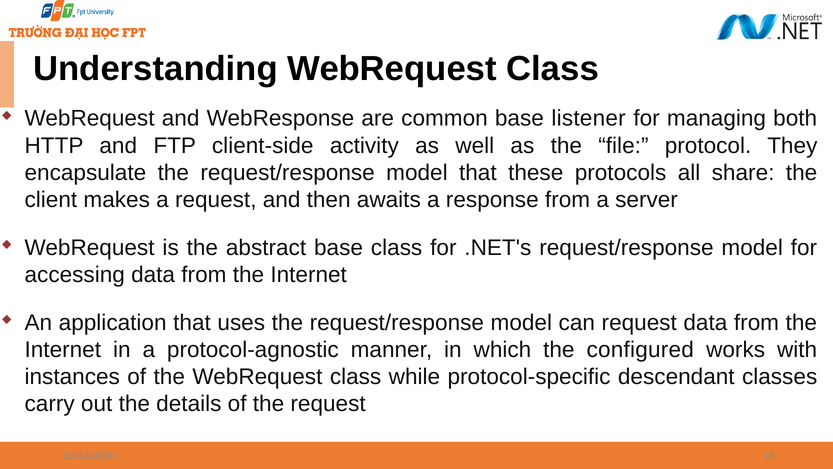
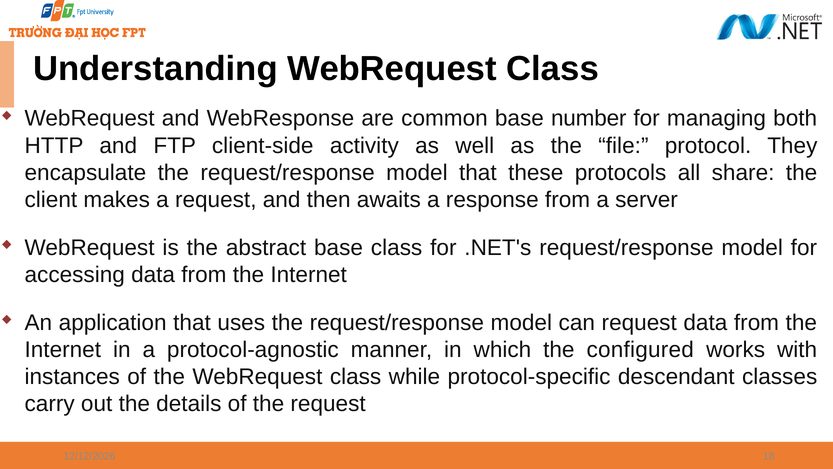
listener: listener -> number
